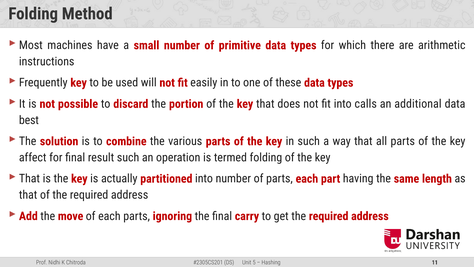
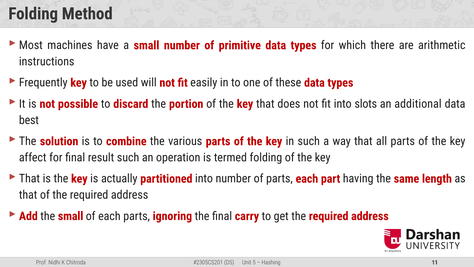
calls: calls -> slots
the move: move -> small
